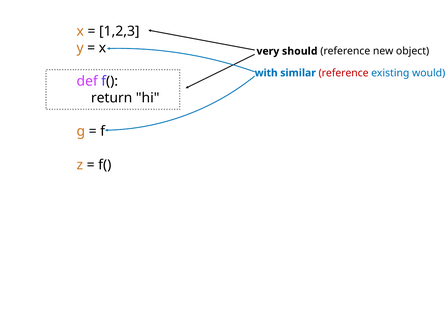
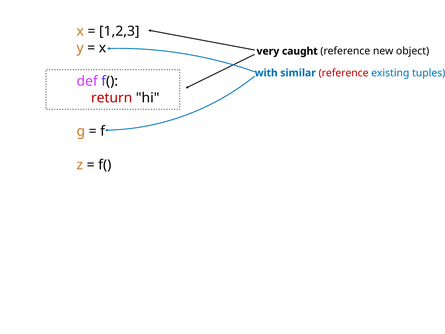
should: should -> caught
would: would -> tuples
return colour: black -> red
